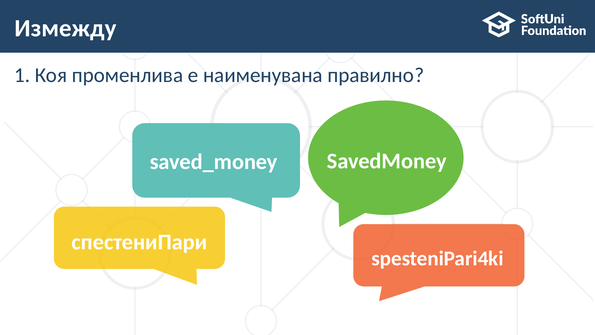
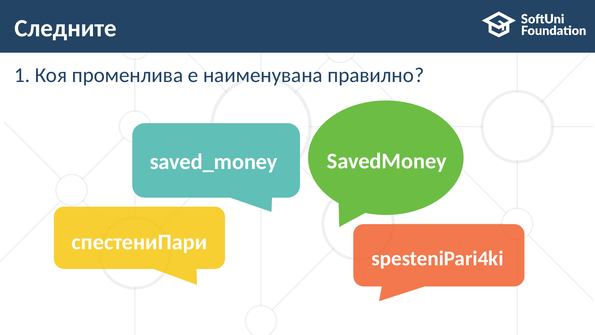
Измежду: Измежду -> Следните
